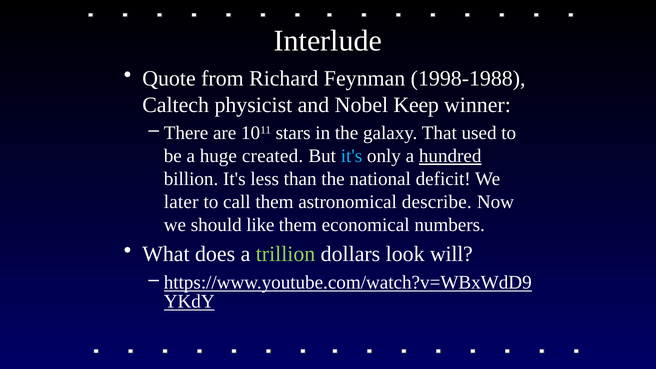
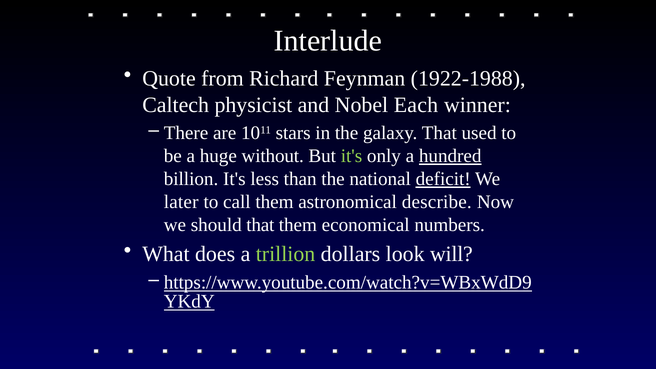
1998-1988: 1998-1988 -> 1922-1988
Keep: Keep -> Each
created: created -> without
it's at (352, 156) colour: light blue -> light green
deficit underline: none -> present
should like: like -> that
